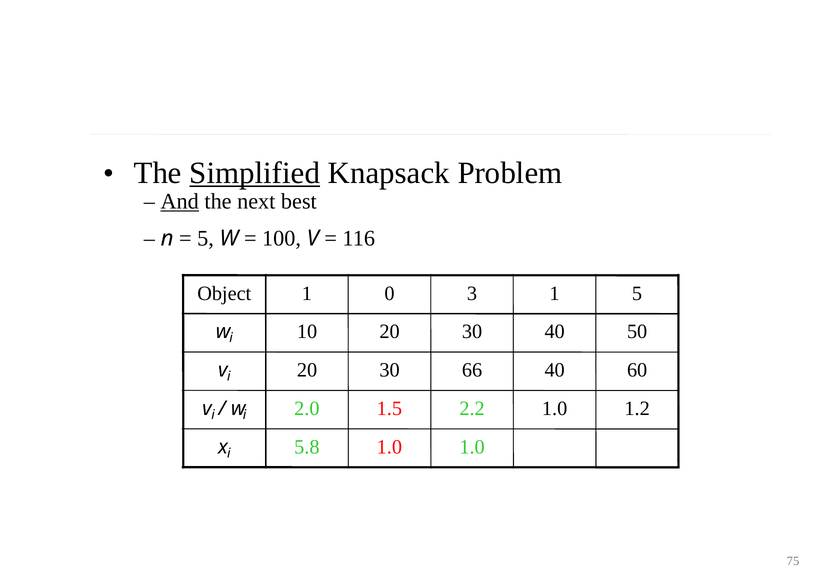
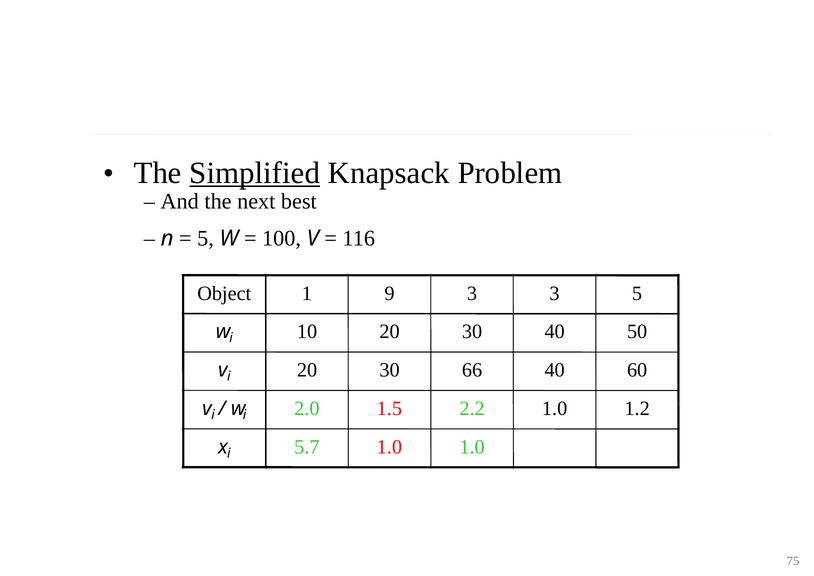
And underline: present -> none
0: 0 -> 9
3 1: 1 -> 3
5.8: 5.8 -> 5.7
